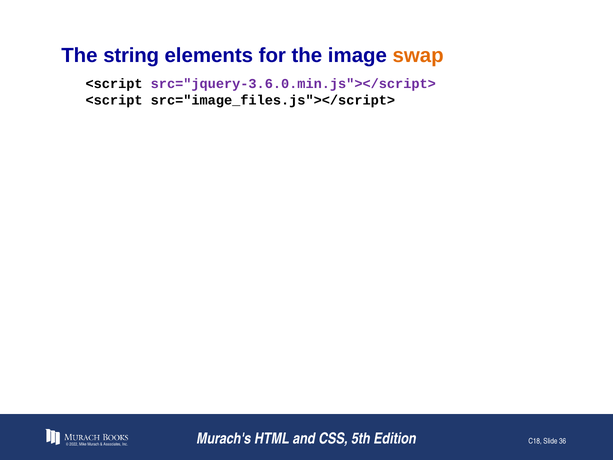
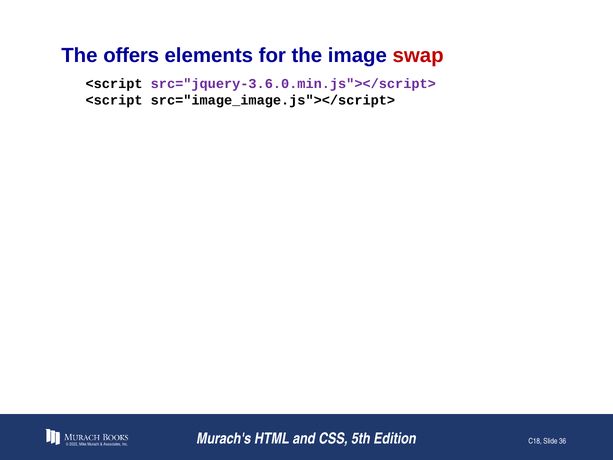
string: string -> offers
swap colour: orange -> red
src="image_files.js"></script>: src="image_files.js"></script> -> src="image_image.js"></script>
